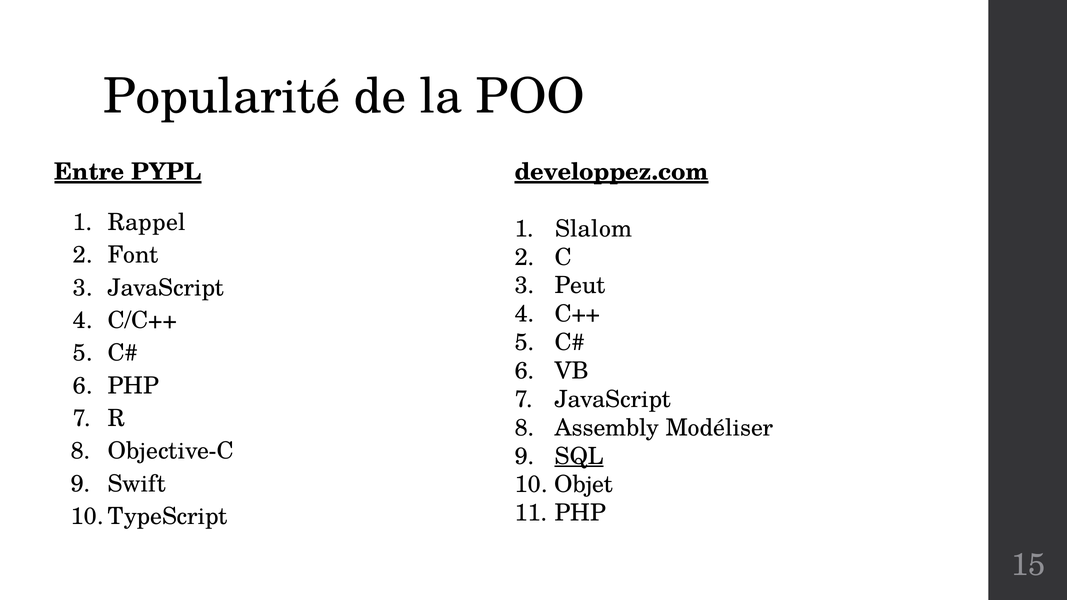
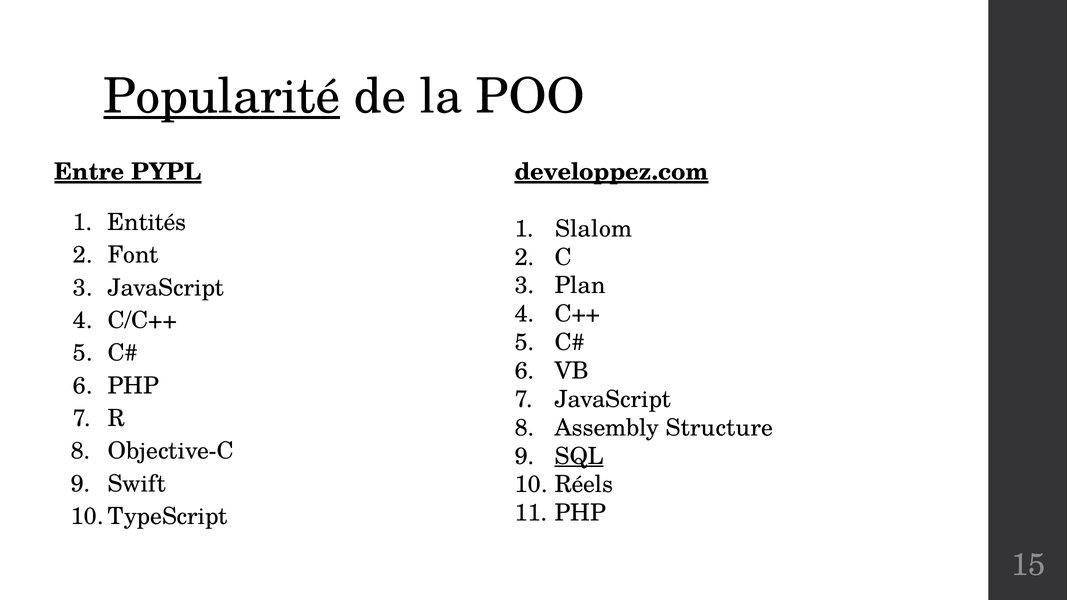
Popularité underline: none -> present
Rappel: Rappel -> Entités
Peut: Peut -> Plan
Modéliser: Modéliser -> Structure
Objet: Objet -> Réels
